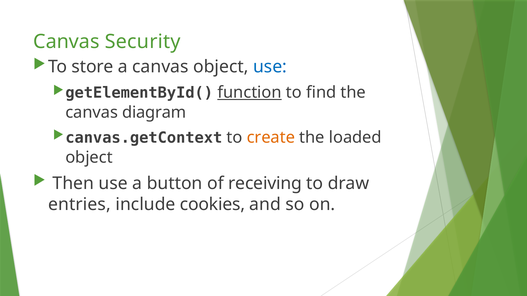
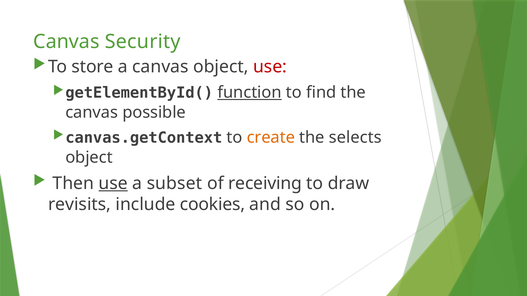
use at (270, 67) colour: blue -> red
diagram: diagram -> possible
loaded: loaded -> selects
use at (113, 183) underline: none -> present
button: button -> subset
entries: entries -> revisits
